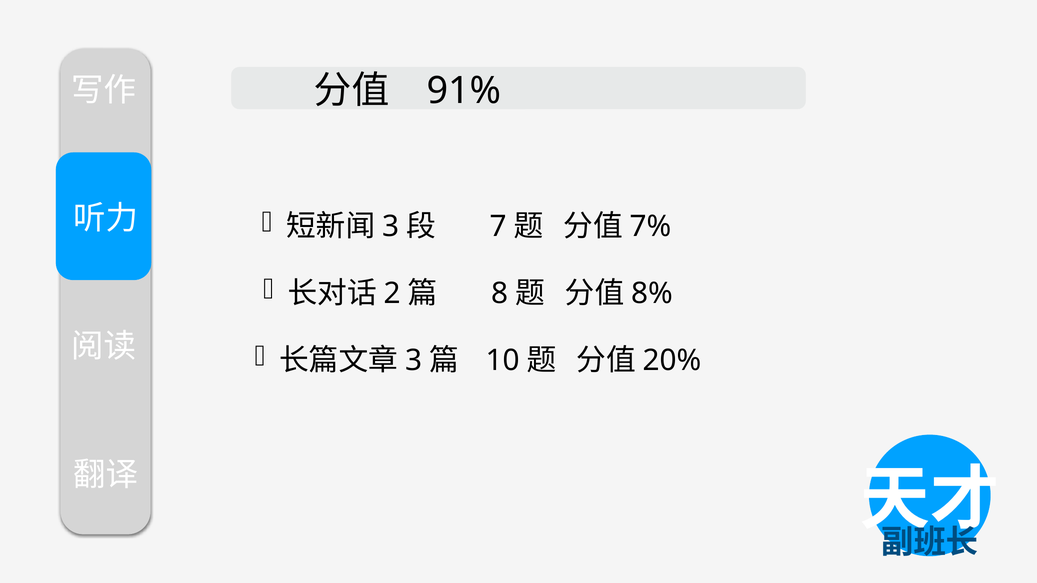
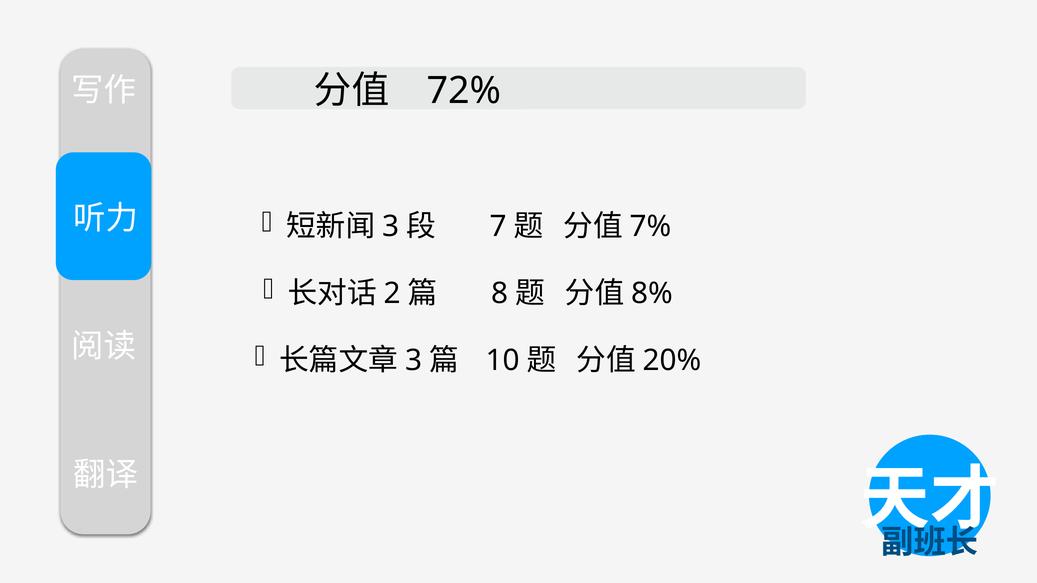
91%: 91% -> 72%
